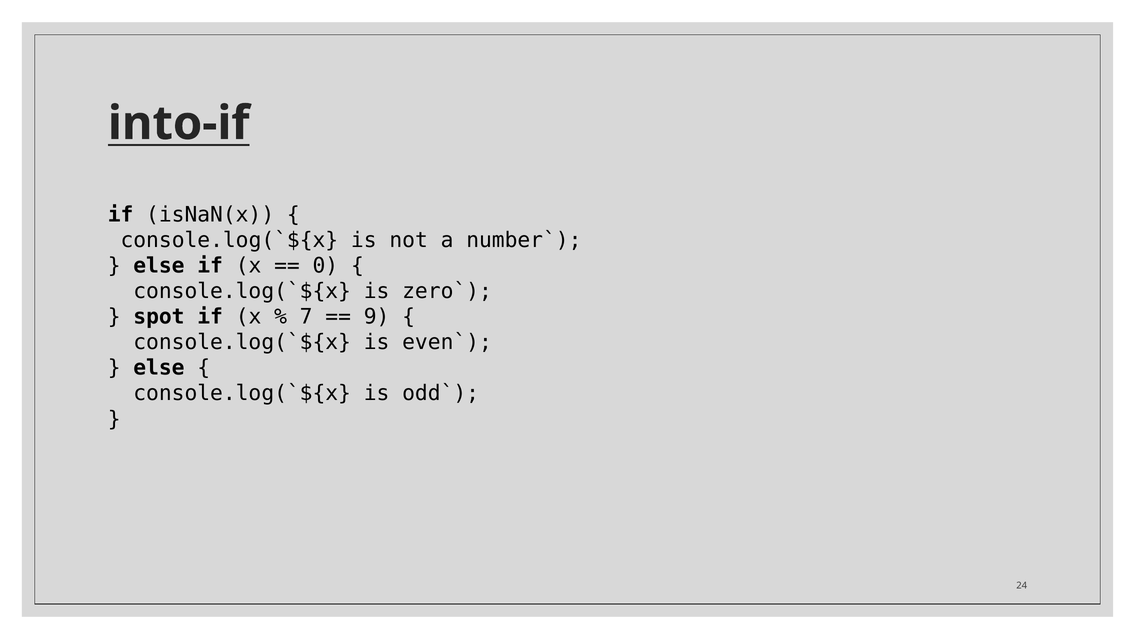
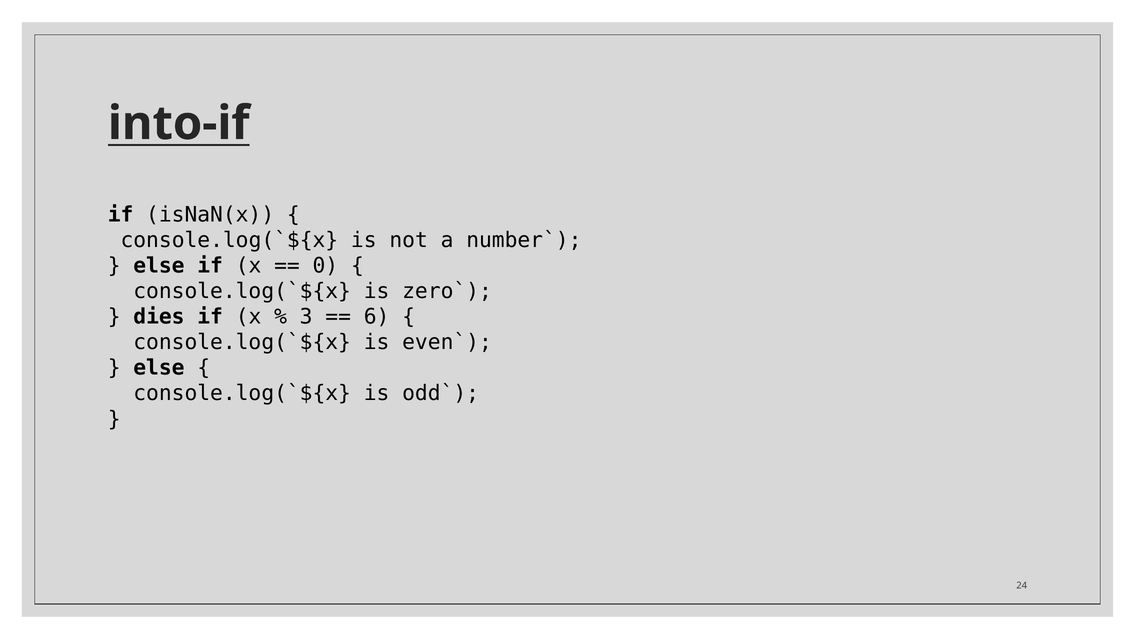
spot: spot -> dies
7: 7 -> 3
9: 9 -> 6
